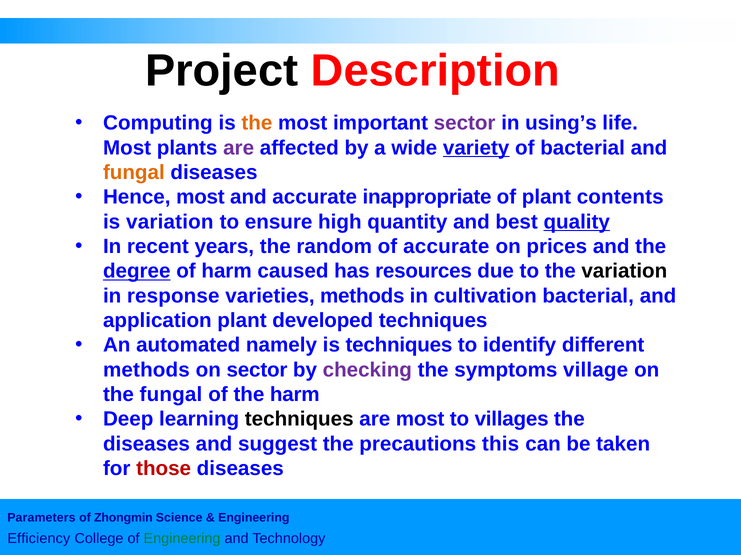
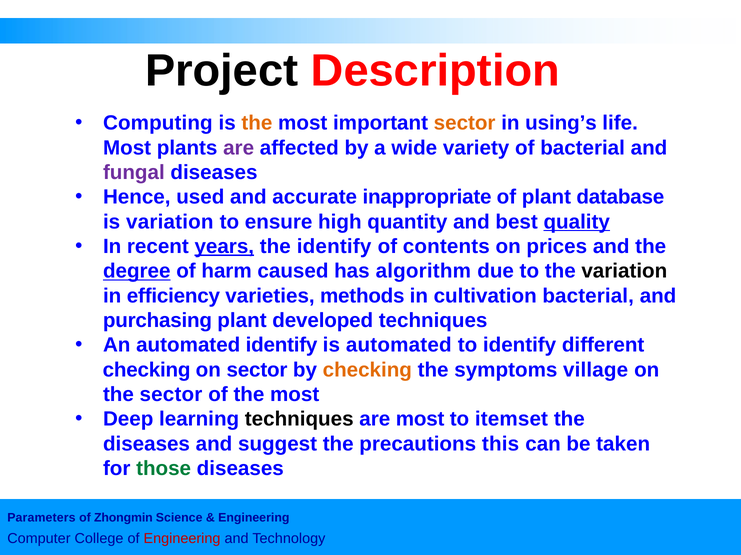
sector at (465, 123) colour: purple -> orange
variety underline: present -> none
fungal at (134, 173) colour: orange -> purple
Hence most: most -> used
contents: contents -> database
years underline: none -> present
the random: random -> identify
of accurate: accurate -> contents
resources: resources -> algorithm
response: response -> efficiency
application: application -> purchasing
automated namely: namely -> identify
is techniques: techniques -> automated
methods at (146, 370): methods -> checking
checking at (367, 370) colour: purple -> orange
the fungal: fungal -> sector
of the harm: harm -> most
villages: villages -> itemset
those colour: red -> green
Efficiency: Efficiency -> Computer
Engineering at (182, 539) colour: green -> red
